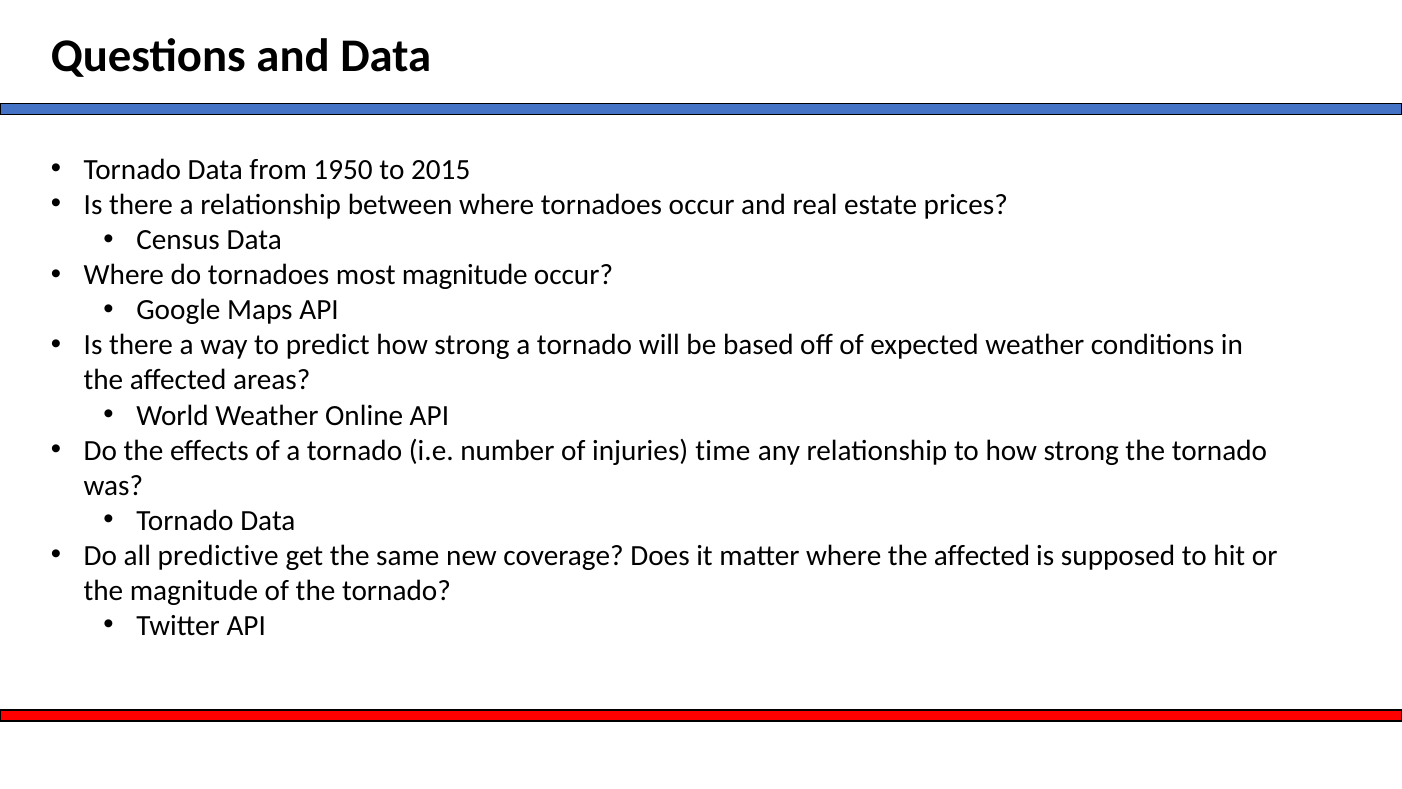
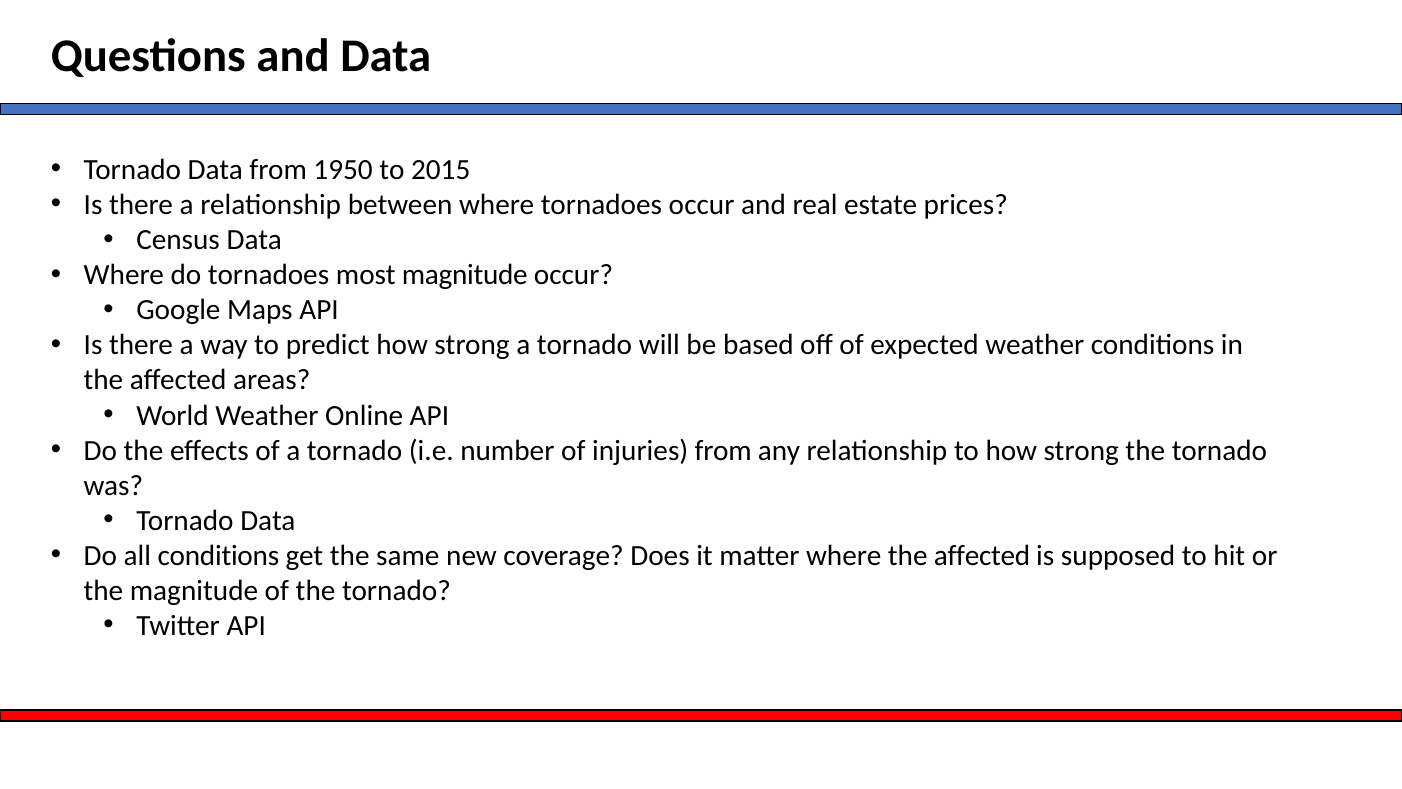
injuries time: time -> from
all predictive: predictive -> conditions
